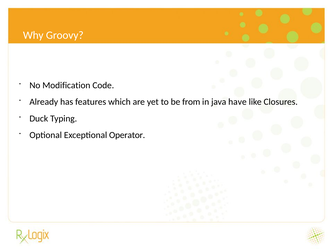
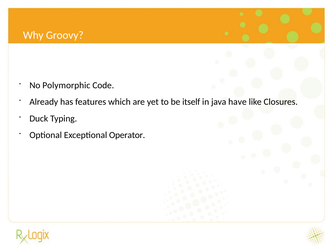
Modification: Modification -> Polymorphic
from: from -> itself
